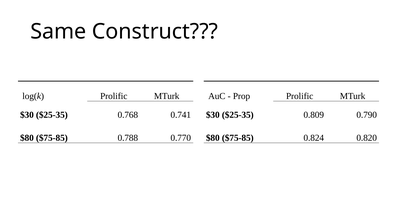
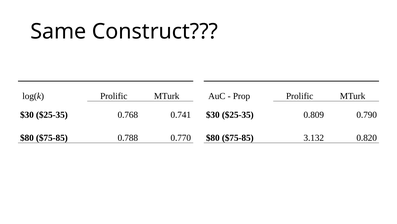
0.824: 0.824 -> 3.132
